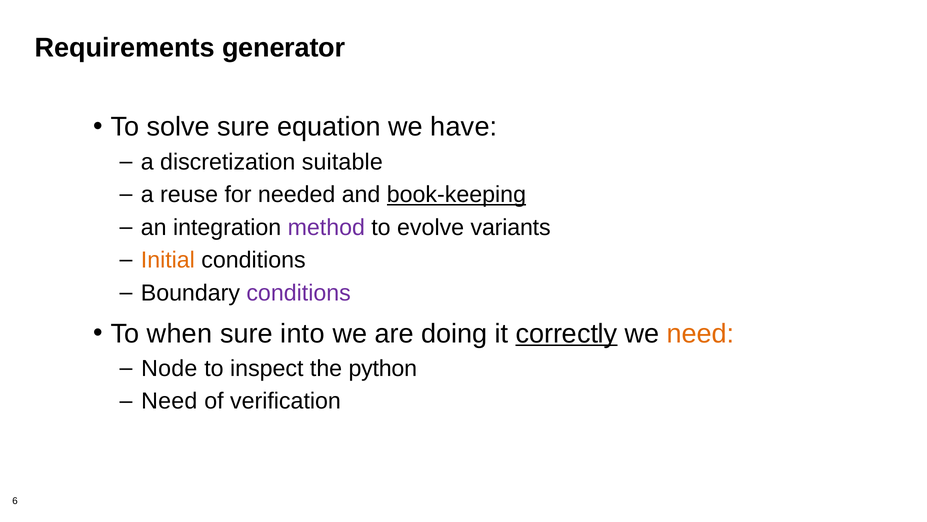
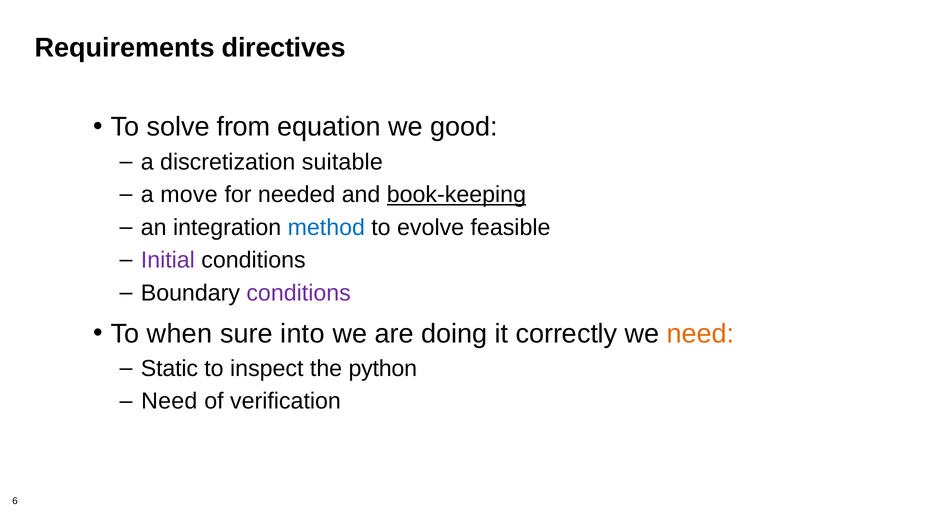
generator: generator -> directives
solve sure: sure -> from
have: have -> good
reuse: reuse -> move
method colour: purple -> blue
variants: variants -> feasible
Initial colour: orange -> purple
correctly underline: present -> none
Node: Node -> Static
